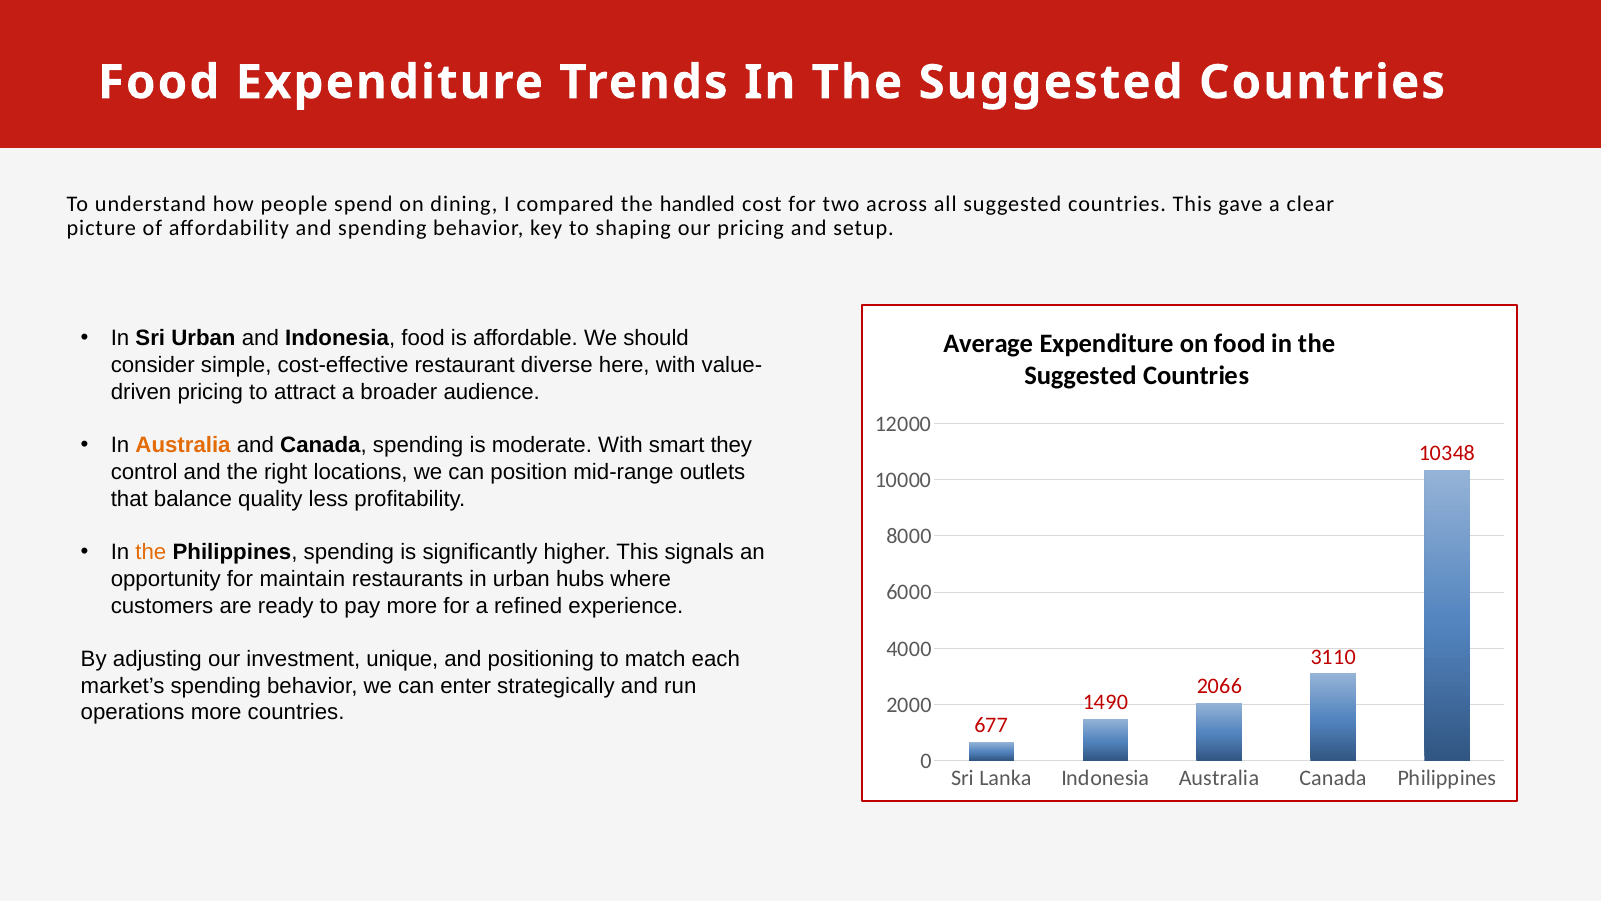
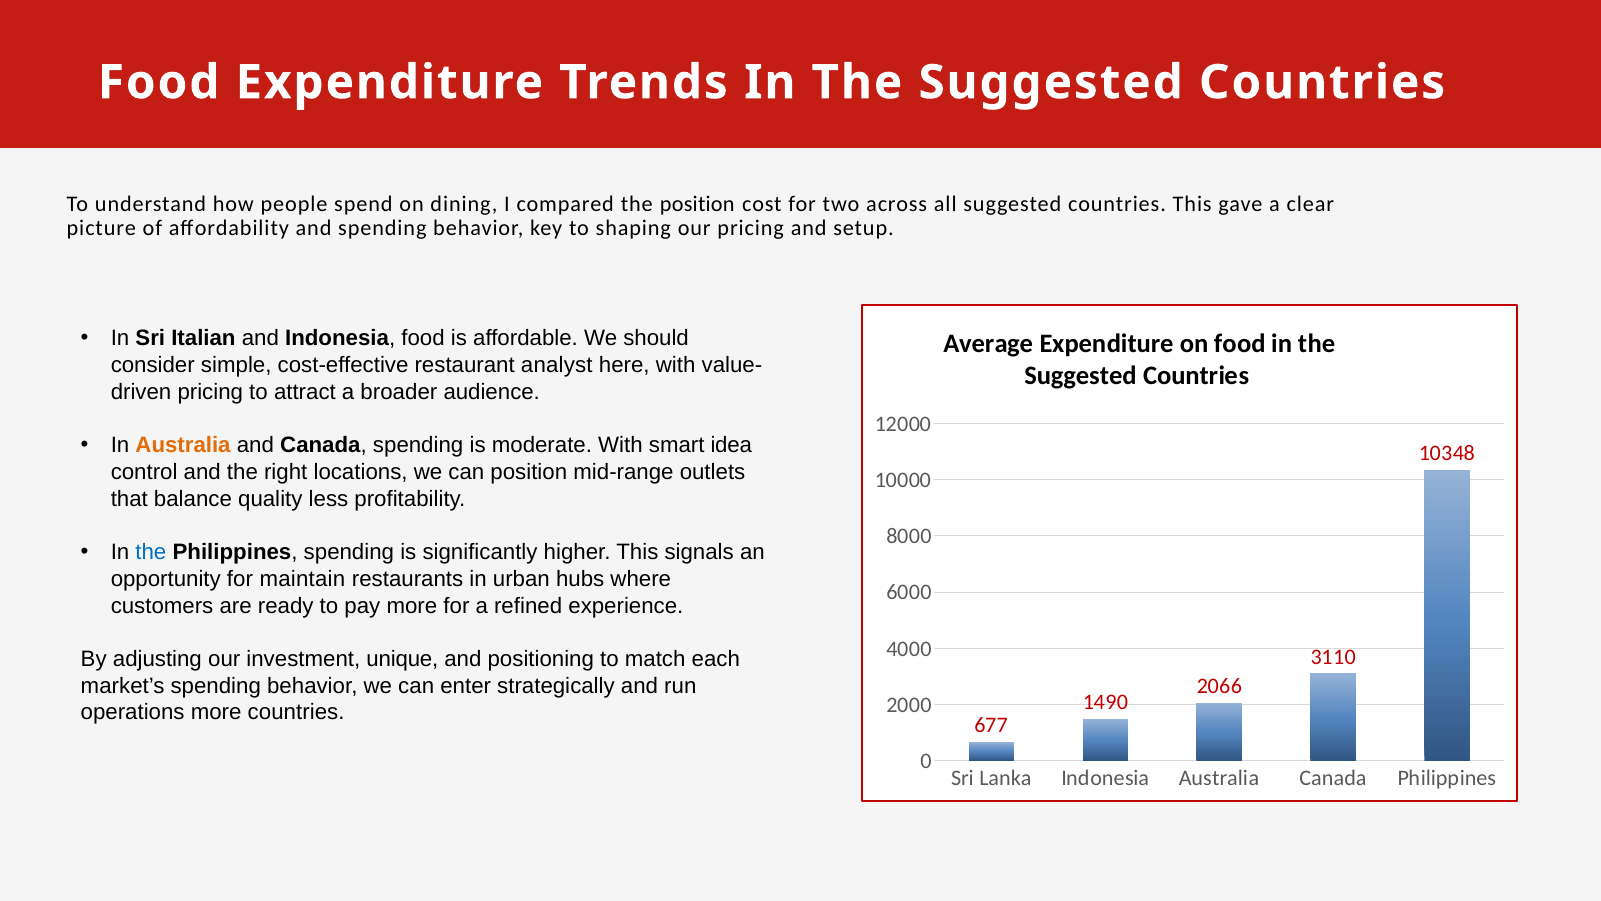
the handled: handled -> position
Sri Urban: Urban -> Italian
diverse: diverse -> analyst
they: they -> idea
the at (151, 552) colour: orange -> blue
